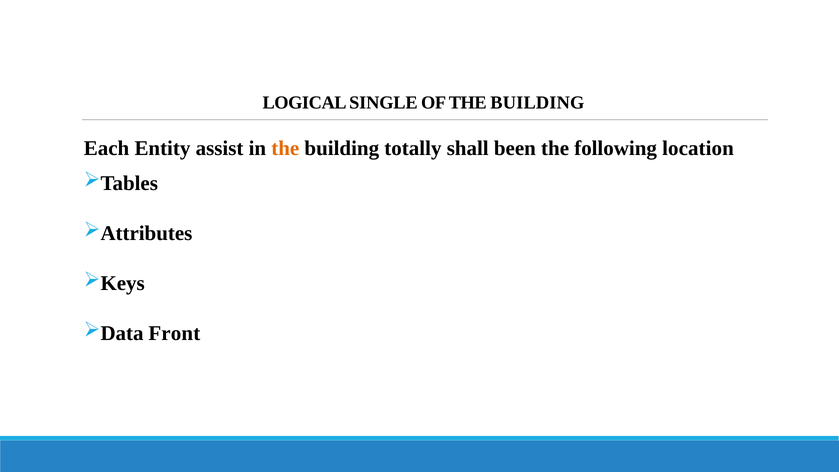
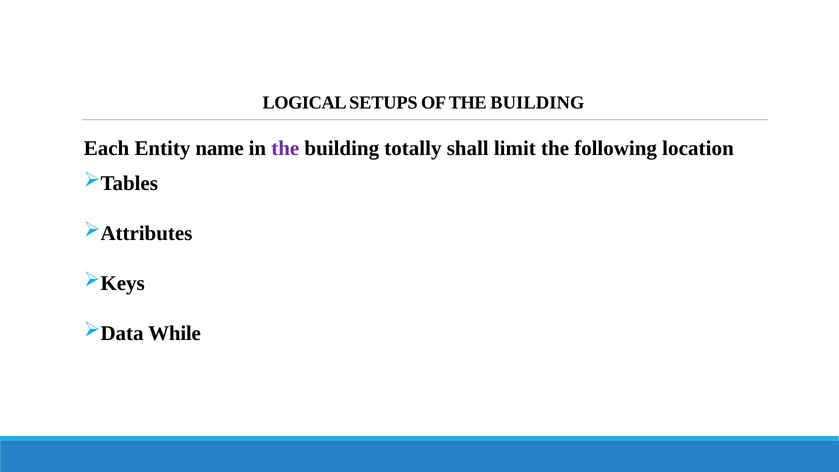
SINGLE: SINGLE -> SETUPS
assist: assist -> name
the at (285, 148) colour: orange -> purple
been: been -> limit
Front: Front -> While
